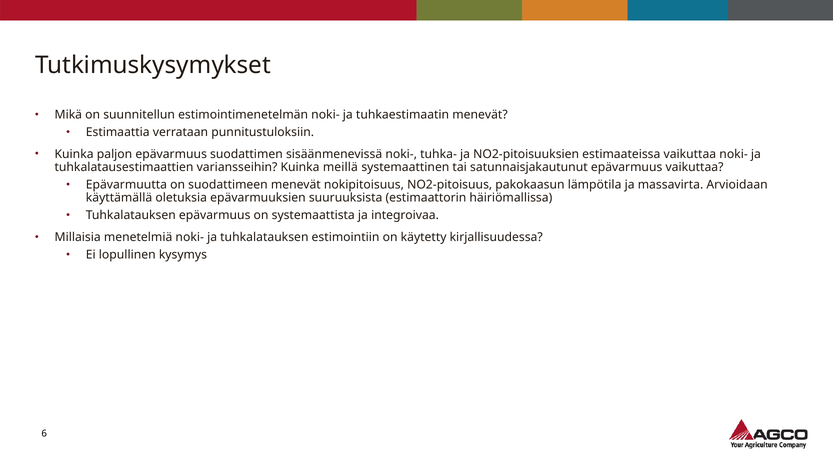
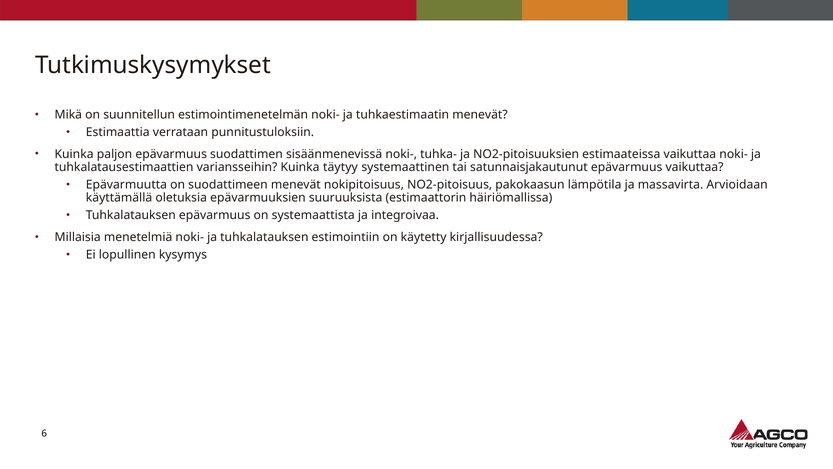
meillä: meillä -> täytyy
